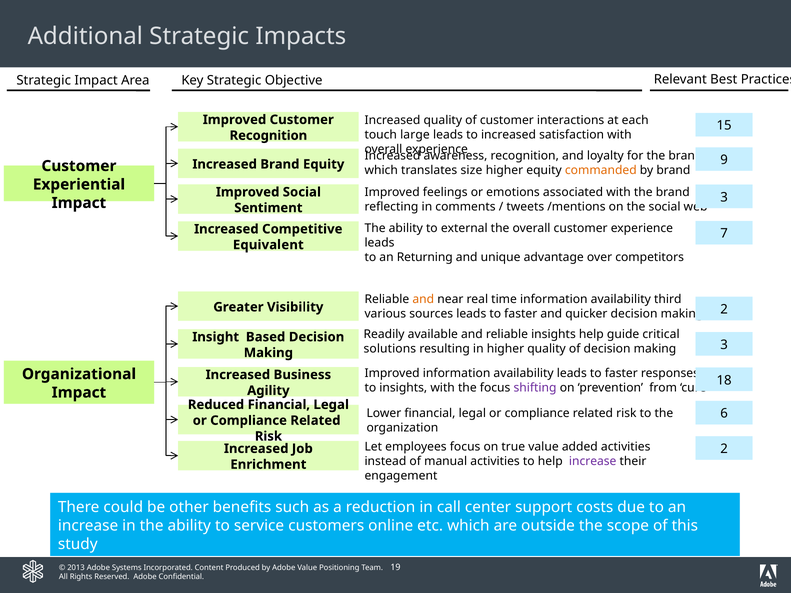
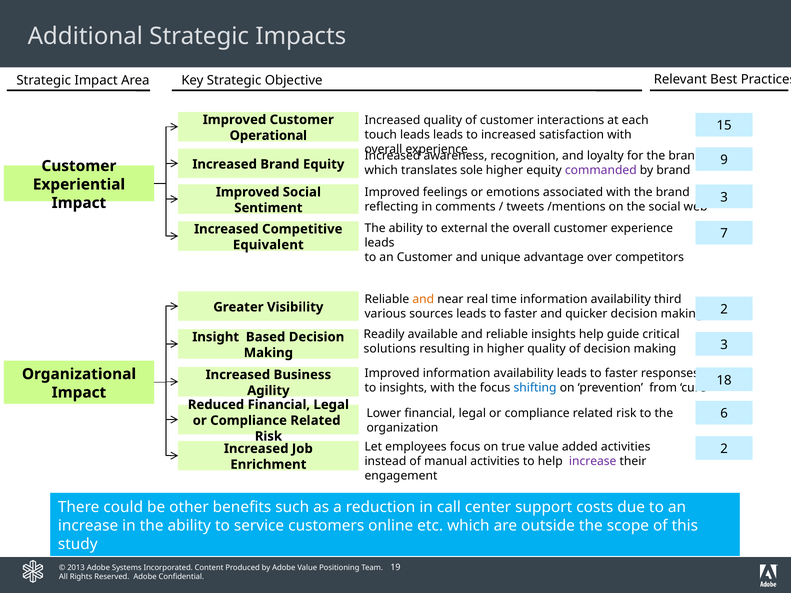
touch large: large -> leads
Recognition at (268, 136): Recognition -> Operational
size: size -> sole
commanded colour: orange -> purple
an Returning: Returning -> Customer
shifting colour: purple -> blue
